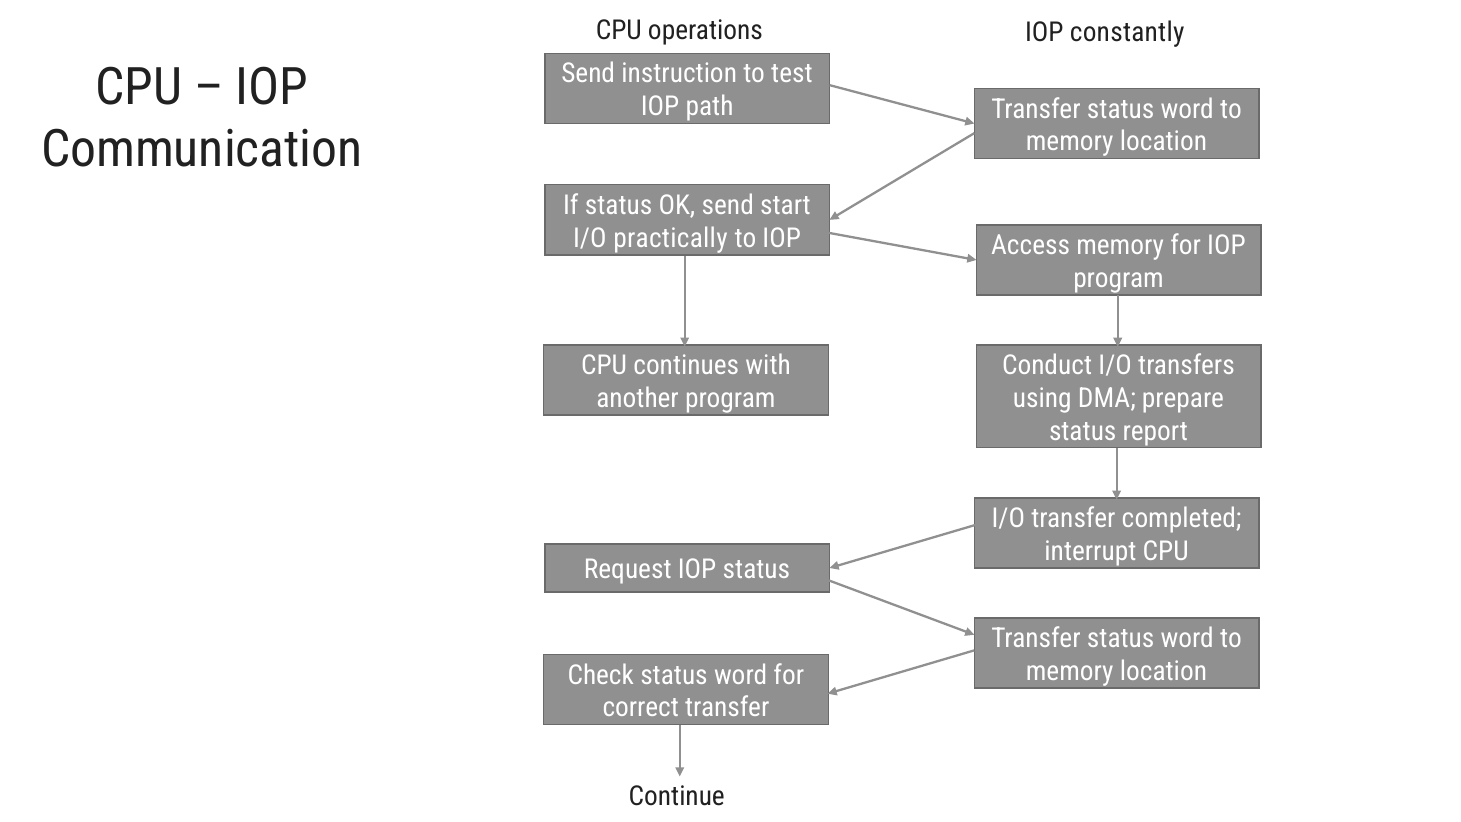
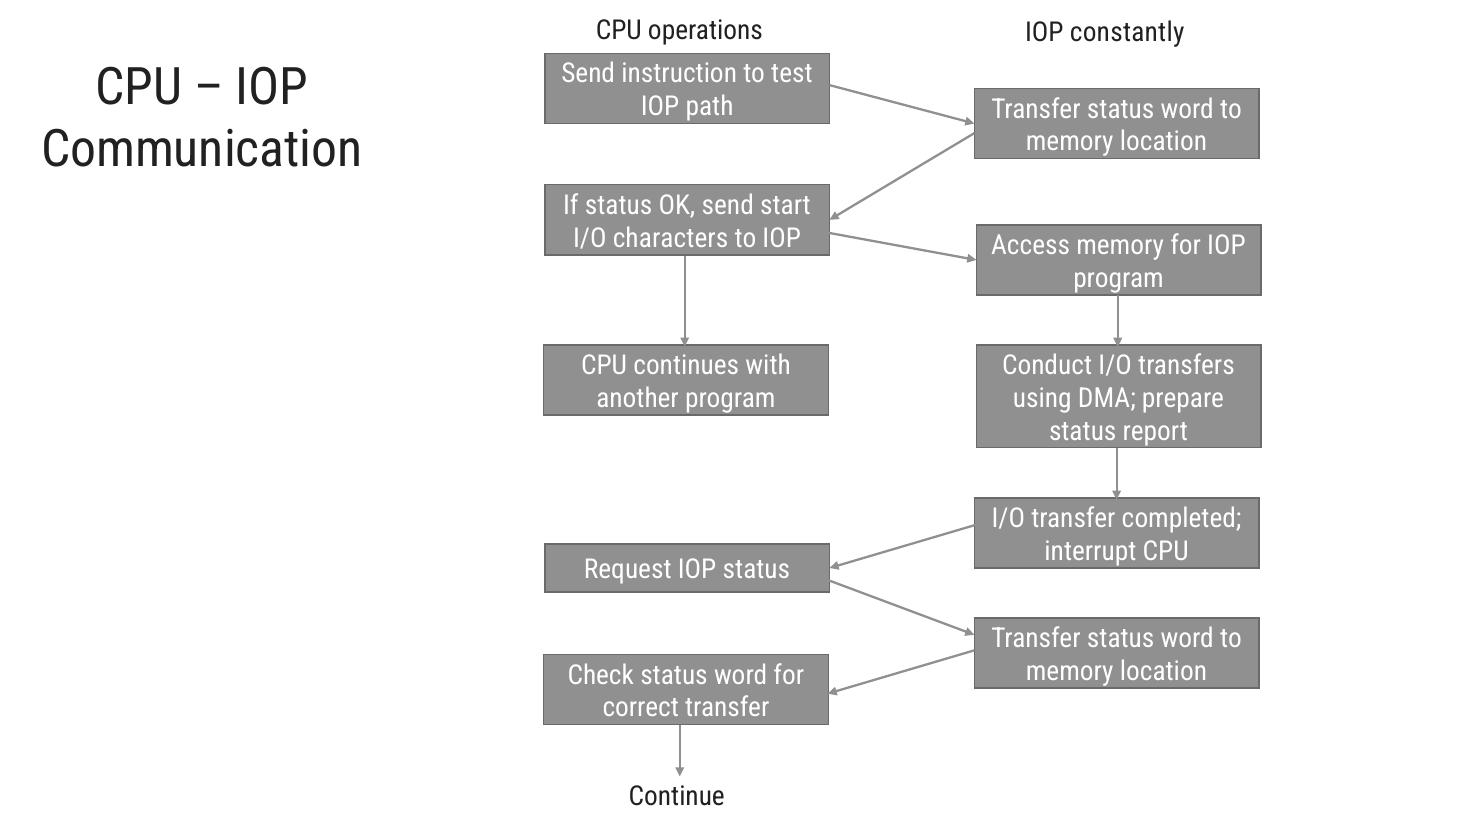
practically: practically -> characters
